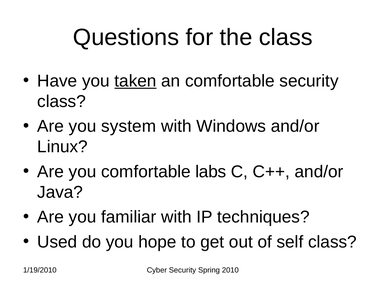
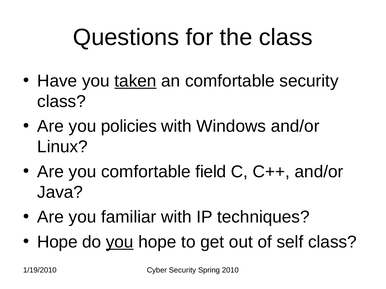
system: system -> policies
labs: labs -> field
Used at (57, 242): Used -> Hope
you at (120, 242) underline: none -> present
